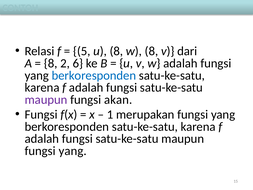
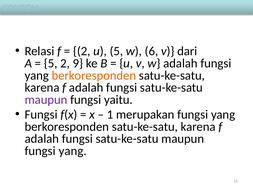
5 at (82, 51): 5 -> 2
u 8: 8 -> 5
w 8: 8 -> 6
8 at (51, 63): 8 -> 5
6: 6 -> 9
berkoresponden at (94, 75) colour: blue -> orange
akan: akan -> yaitu
